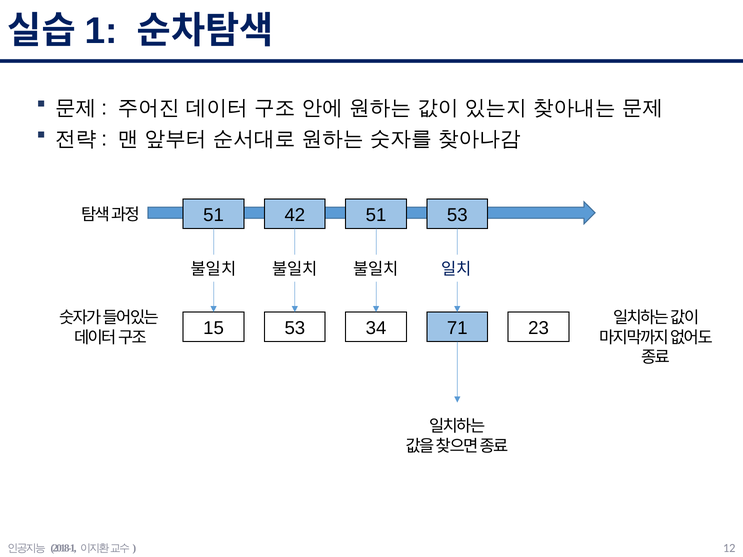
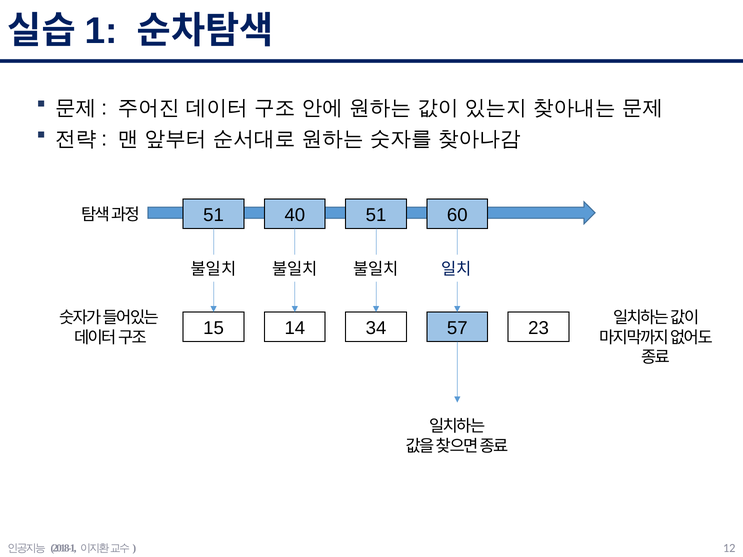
42: 42 -> 40
51 53: 53 -> 60
15 53: 53 -> 14
71: 71 -> 57
